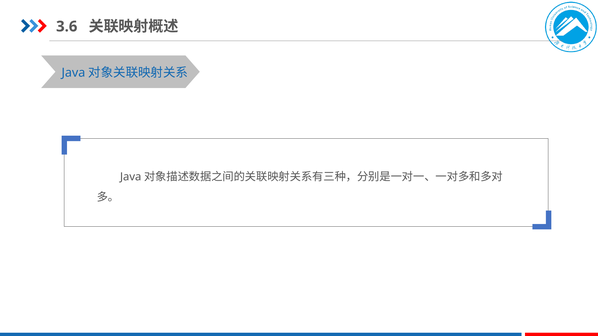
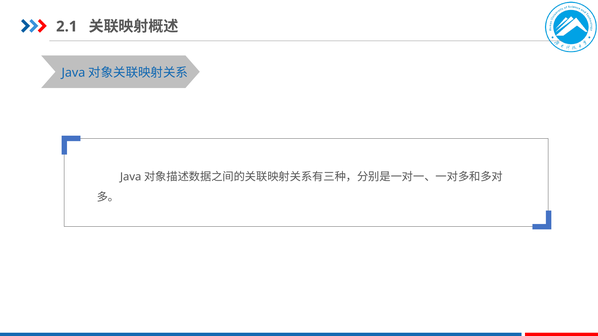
3.6: 3.6 -> 2.1
